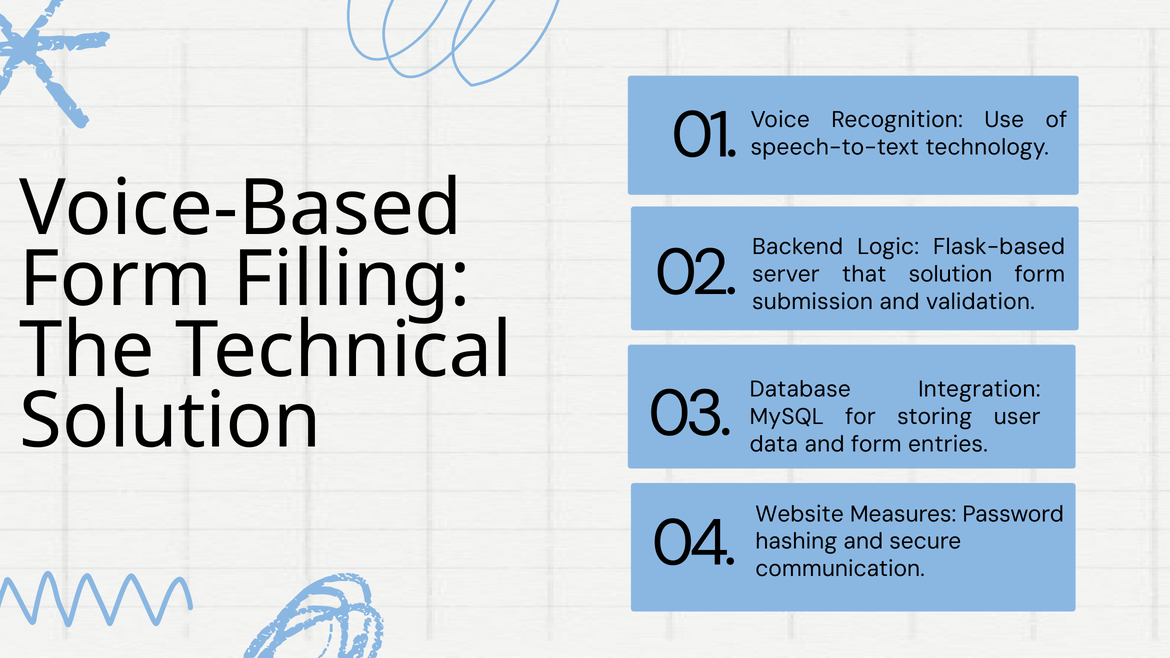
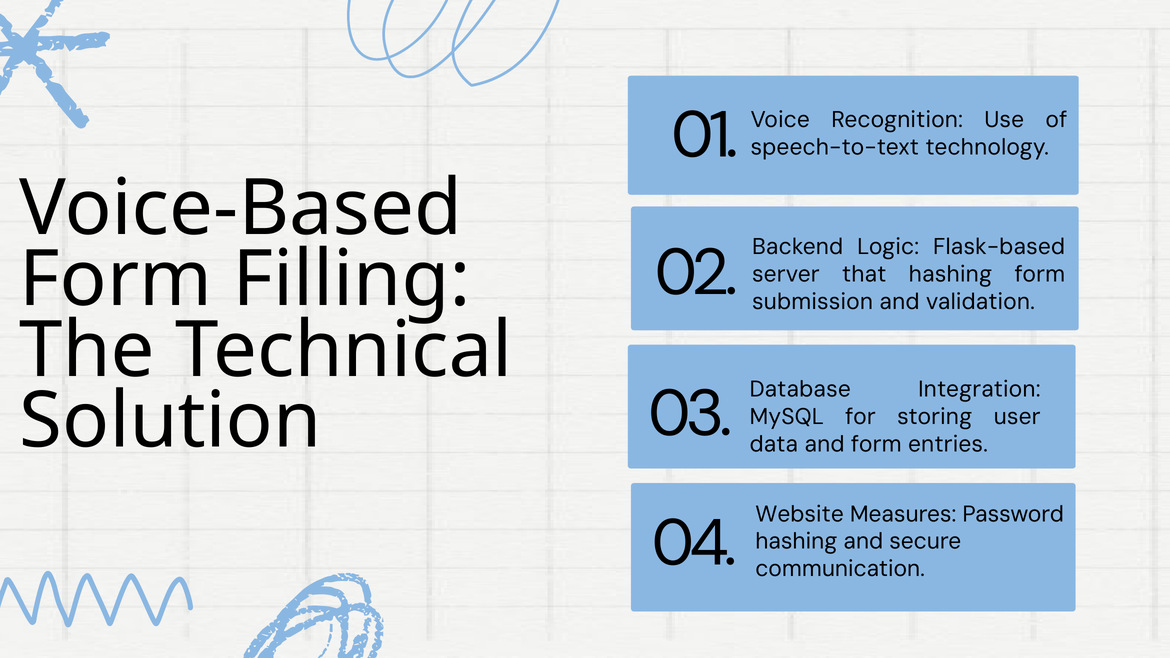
that solution: solution -> hashing
